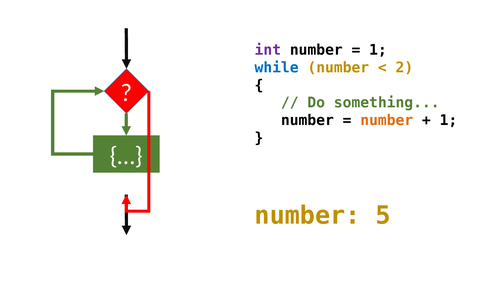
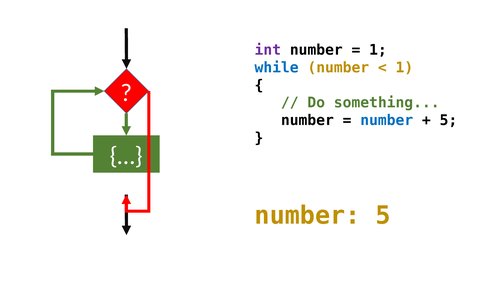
2 at (404, 68): 2 -> 1
number at (387, 120) colour: orange -> blue
1 at (448, 120): 1 -> 5
